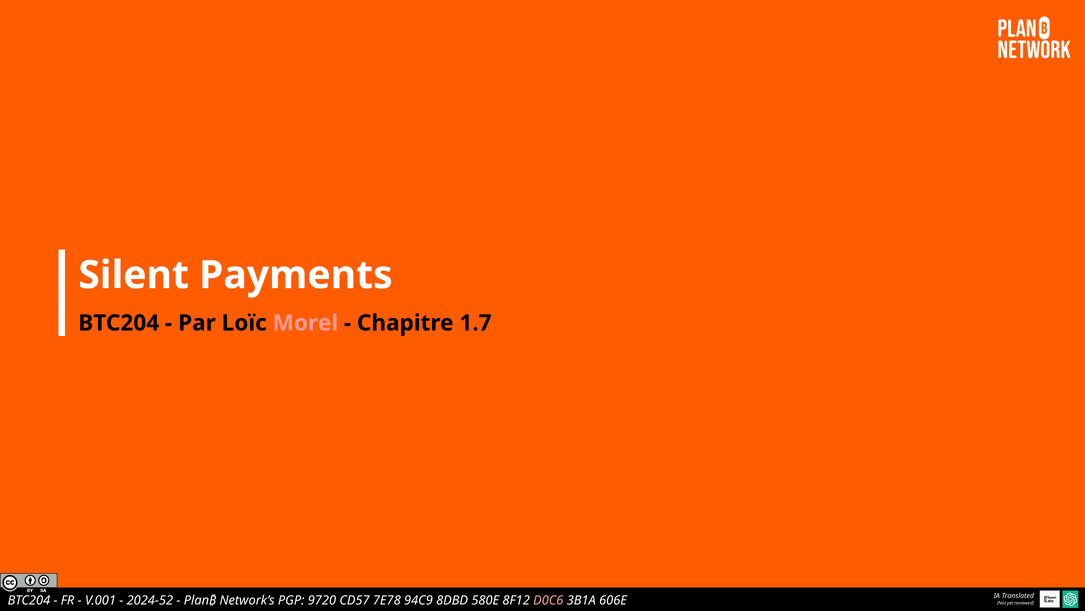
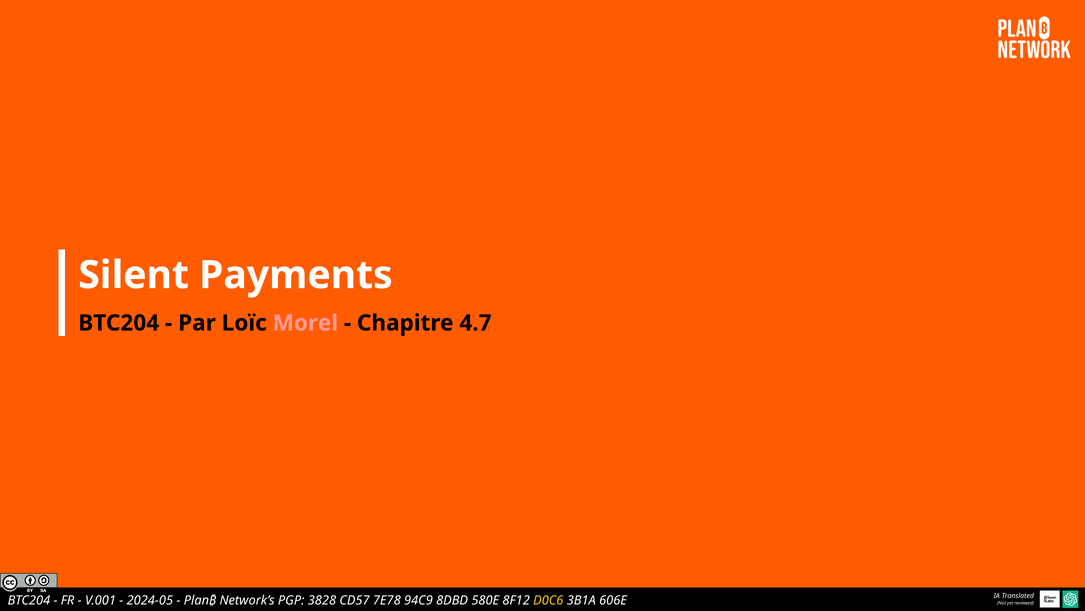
1.7: 1.7 -> 4.7
2024-52: 2024-52 -> 2024-05
9720: 9720 -> 3828
D0C6 colour: pink -> yellow
